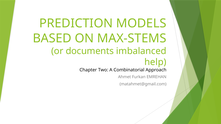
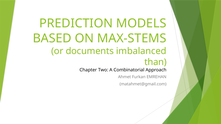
help: help -> than
